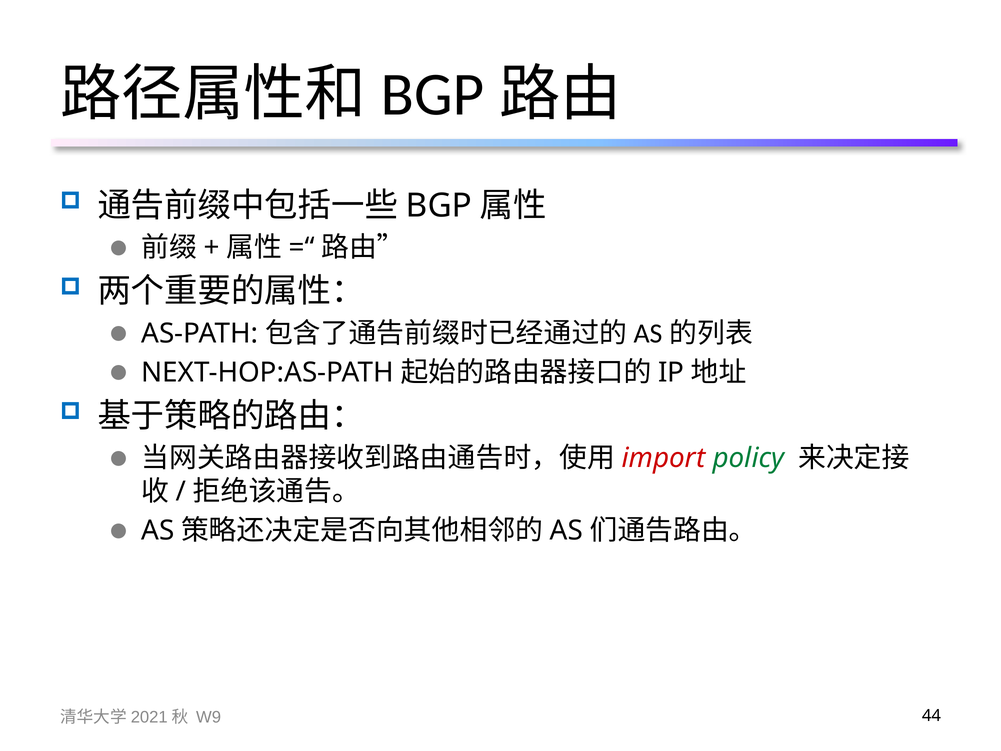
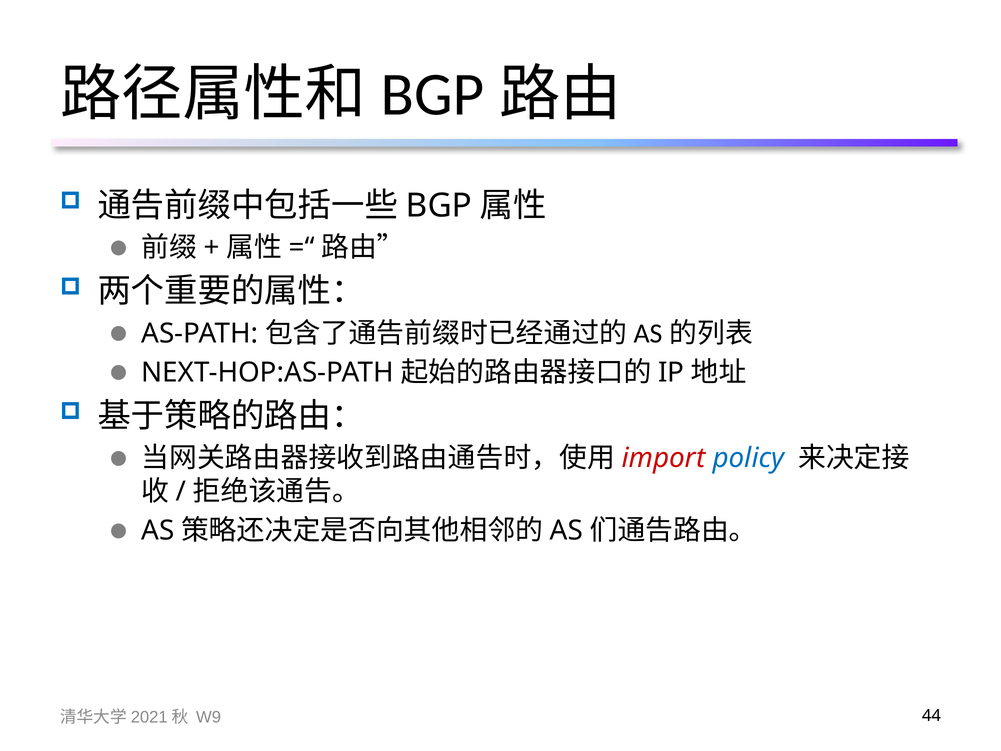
policy colour: green -> blue
